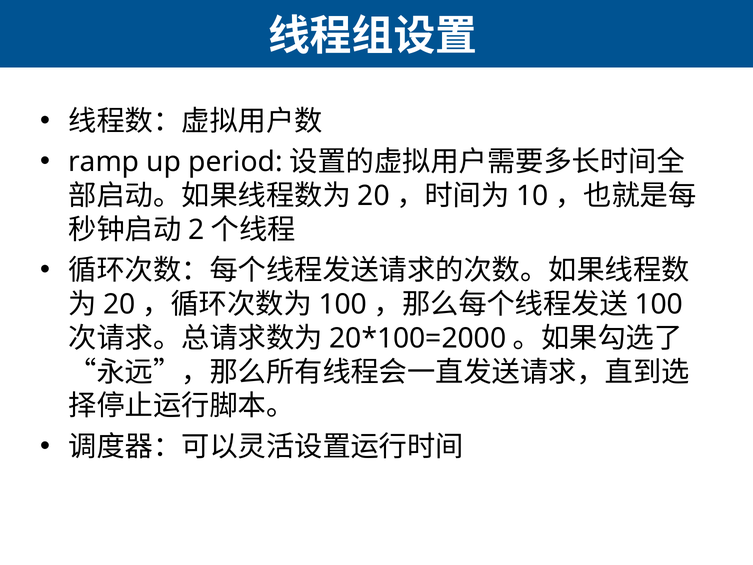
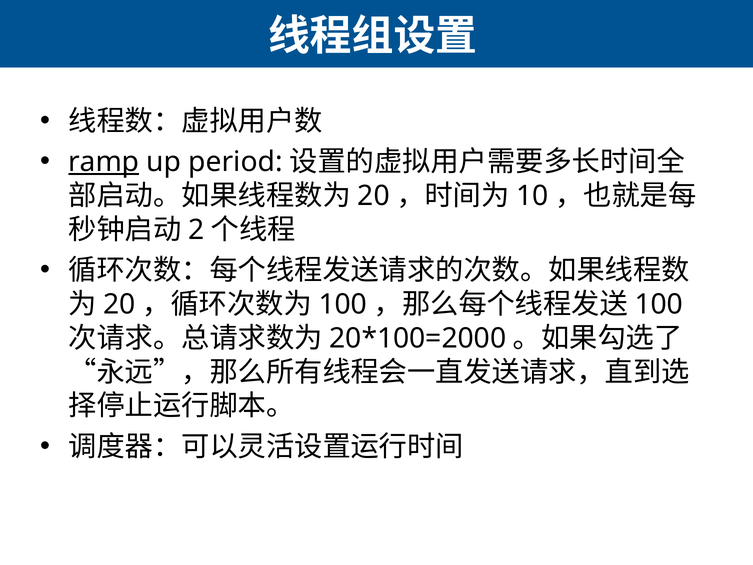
ramp underline: none -> present
